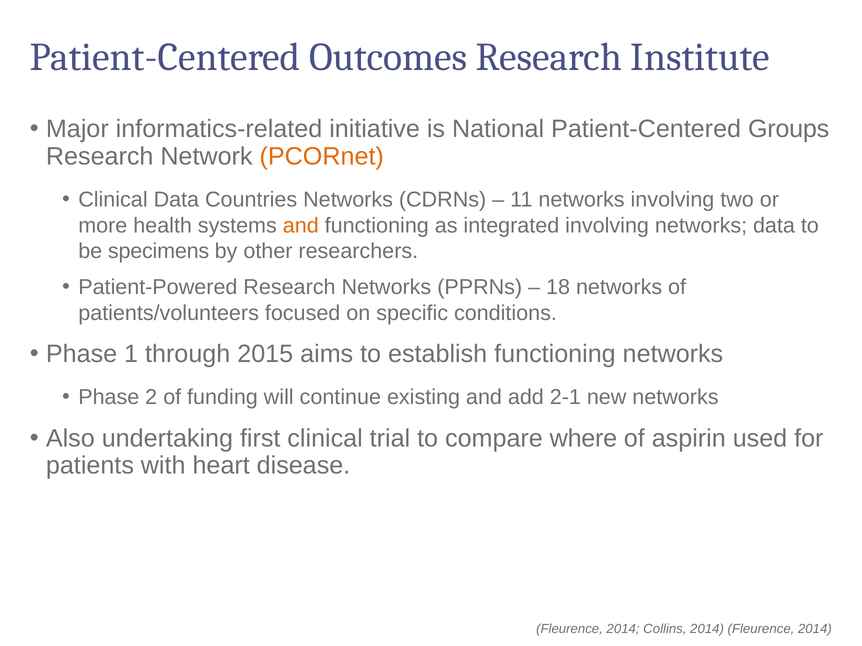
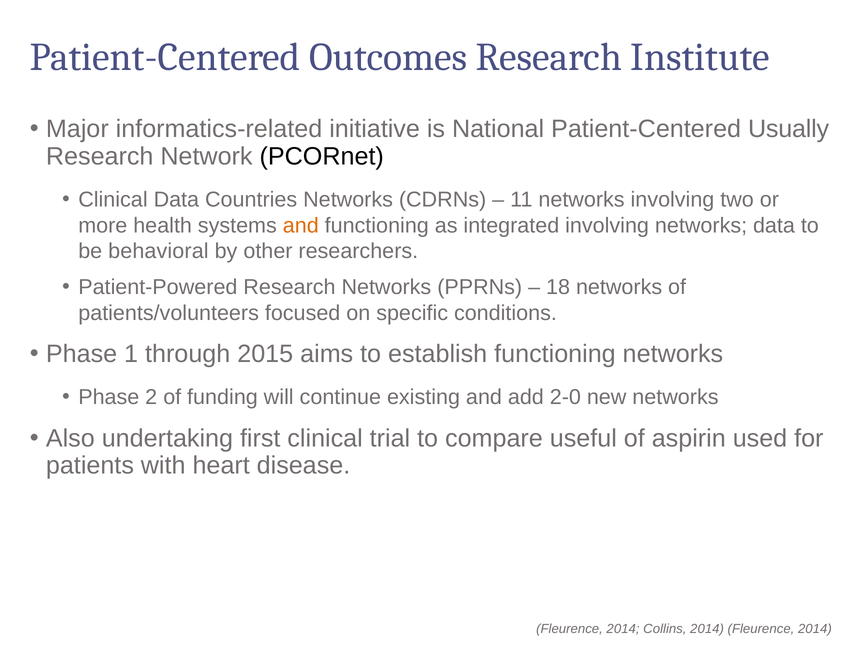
Groups: Groups -> Usually
PCORnet colour: orange -> black
specimens: specimens -> behavioral
2-1: 2-1 -> 2-0
where: where -> useful
